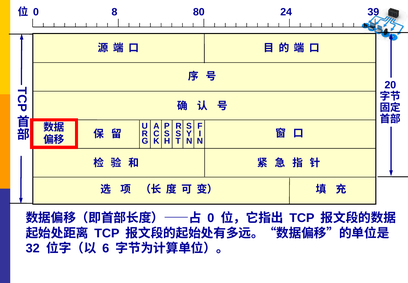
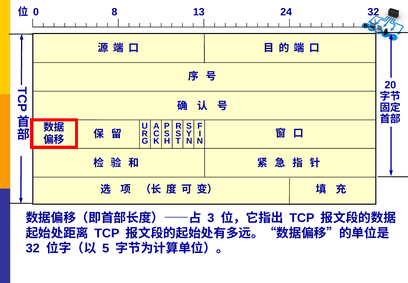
80: 80 -> 13
24 39: 39 -> 32
0 at (211, 218): 0 -> 3
6: 6 -> 5
